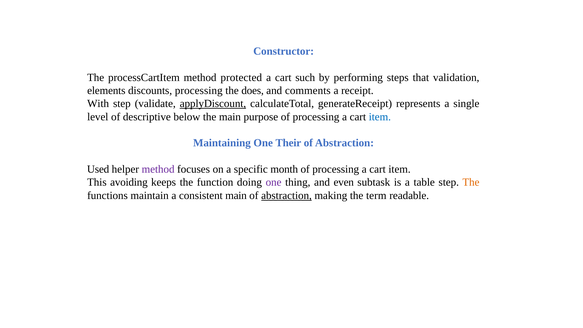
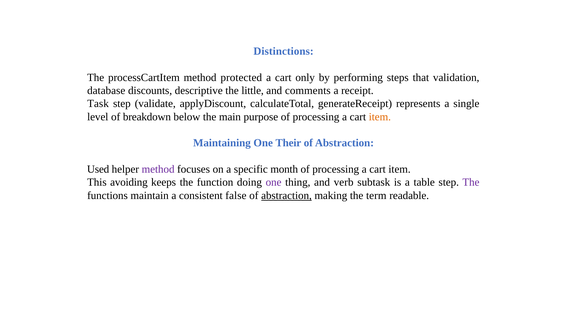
Constructor: Constructor -> Distinctions
such: such -> only
elements: elements -> database
discounts processing: processing -> descriptive
does: does -> little
With: With -> Task
applyDiscount underline: present -> none
descriptive: descriptive -> breakdown
item at (380, 117) colour: blue -> orange
even: even -> verb
The at (471, 182) colour: orange -> purple
consistent main: main -> false
